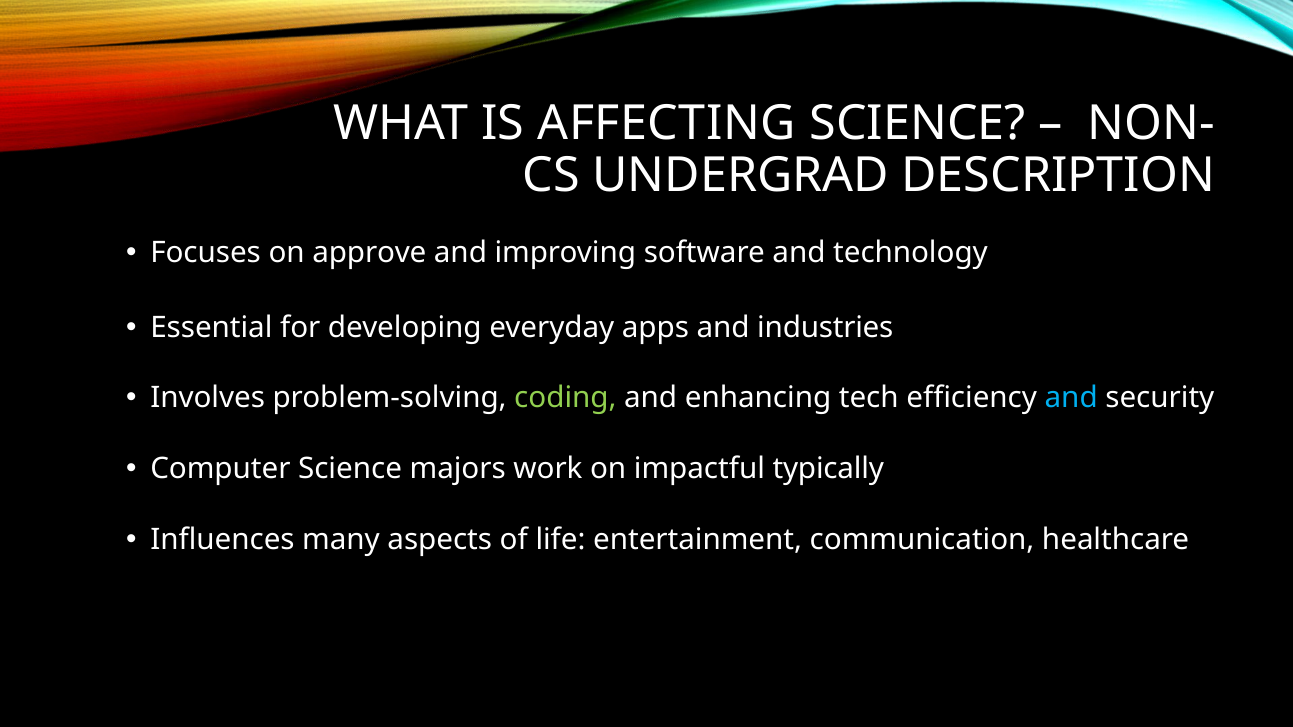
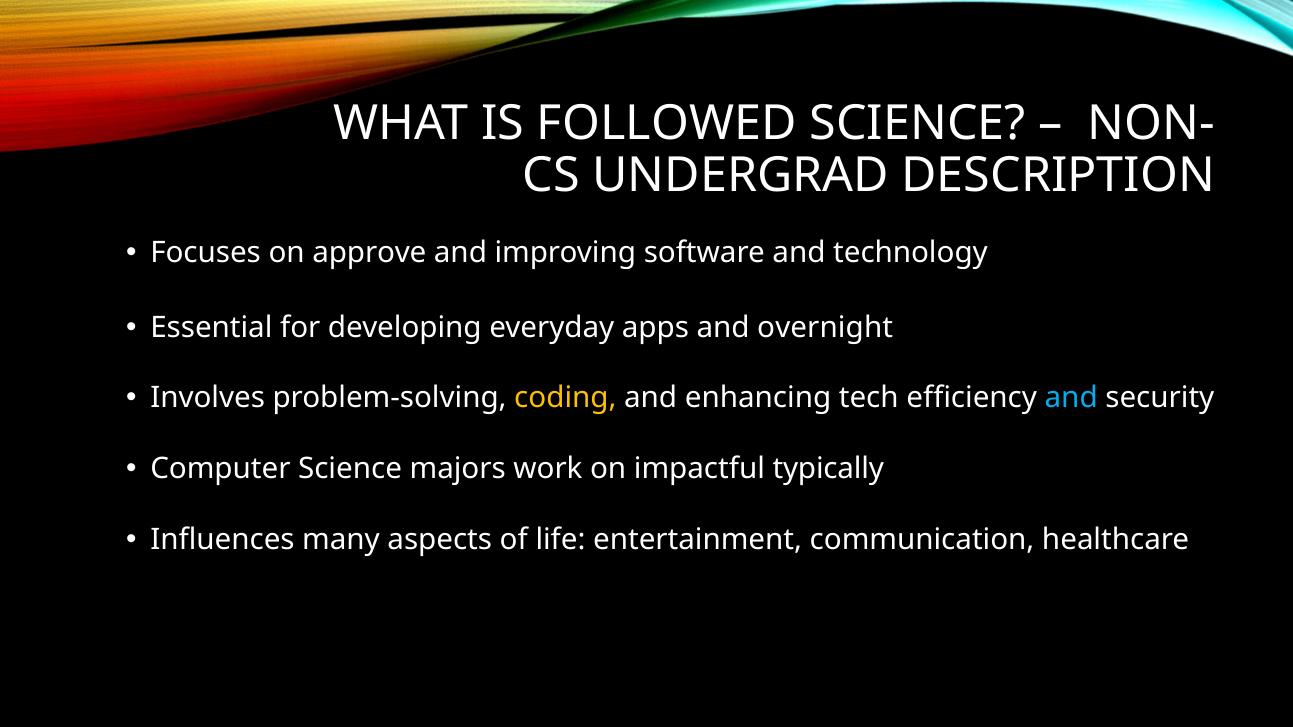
AFFECTING: AFFECTING -> FOLLOWED
industries: industries -> overnight
coding colour: light green -> yellow
